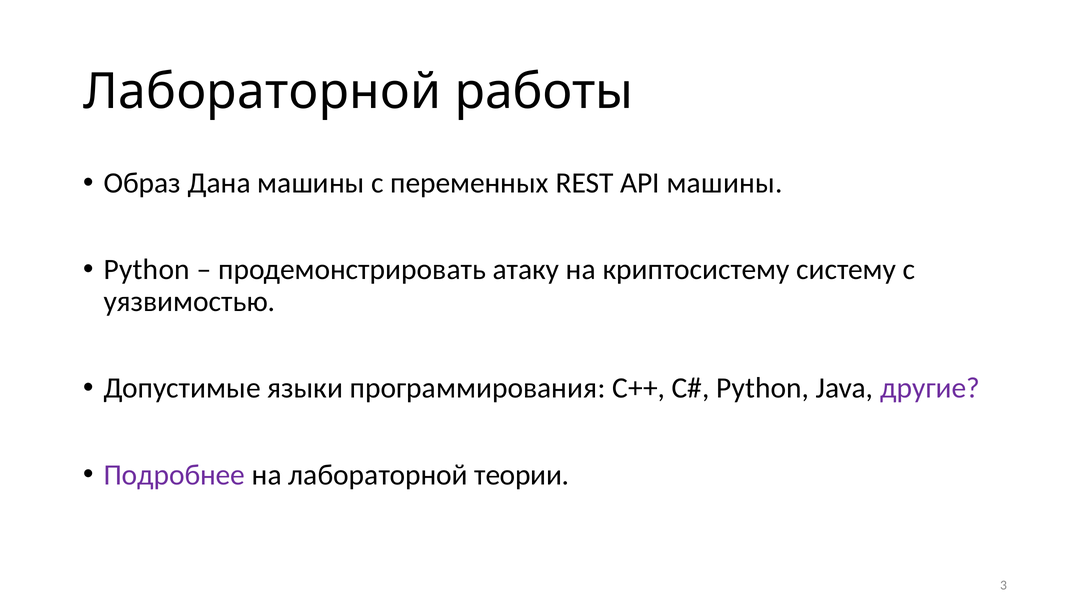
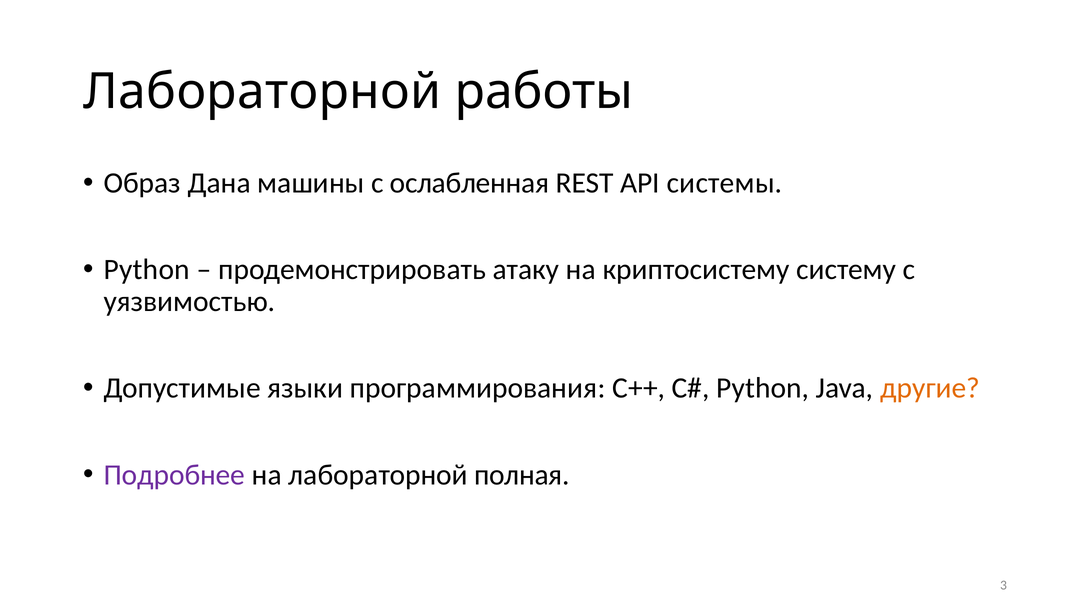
переменных: переменных -> ослабленная
API машины: машины -> системы
другие colour: purple -> orange
теории: теории -> полная
